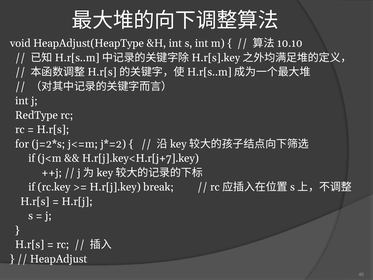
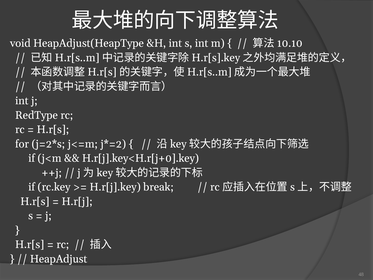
H.r[j].key<H.r[j+7].key: H.r[j].key<H.r[j+7].key -> H.r[j].key<H.r[j+0].key
